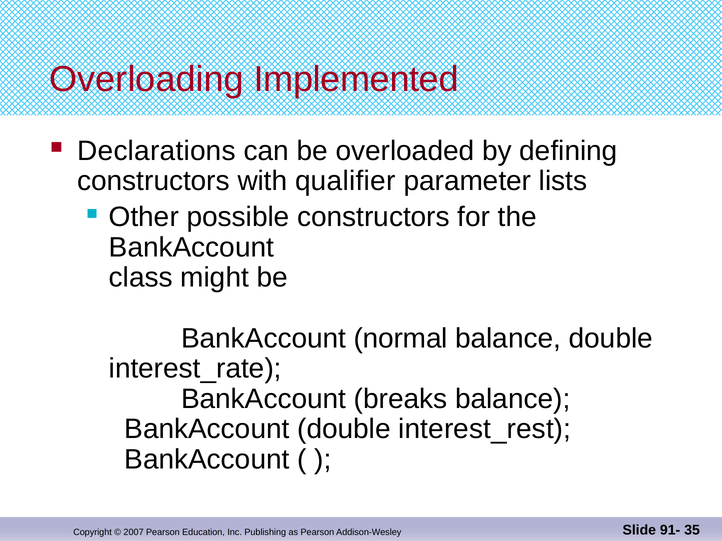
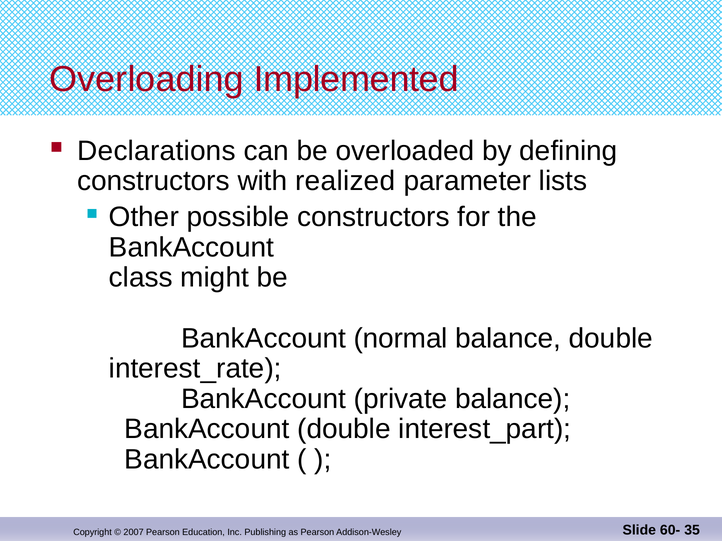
qualifier: qualifier -> realized
breaks: breaks -> private
interest_rest: interest_rest -> interest_part
91-: 91- -> 60-
